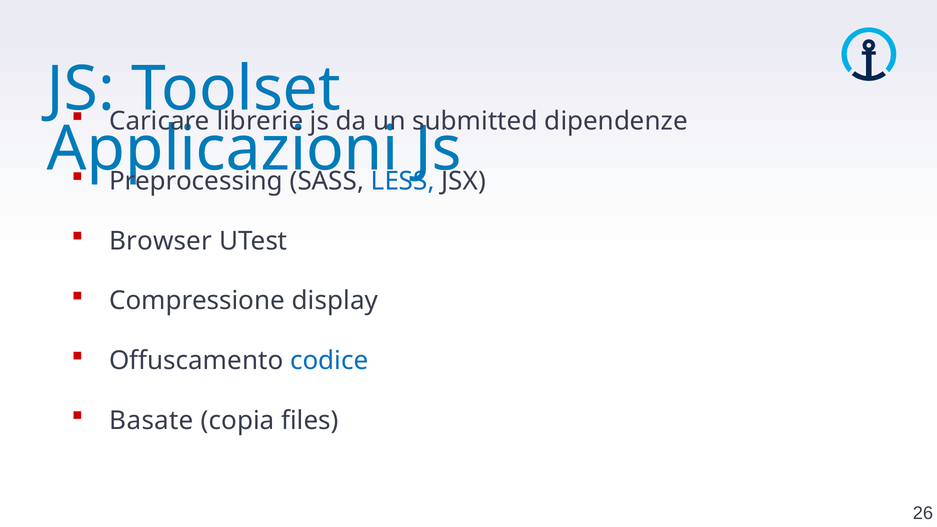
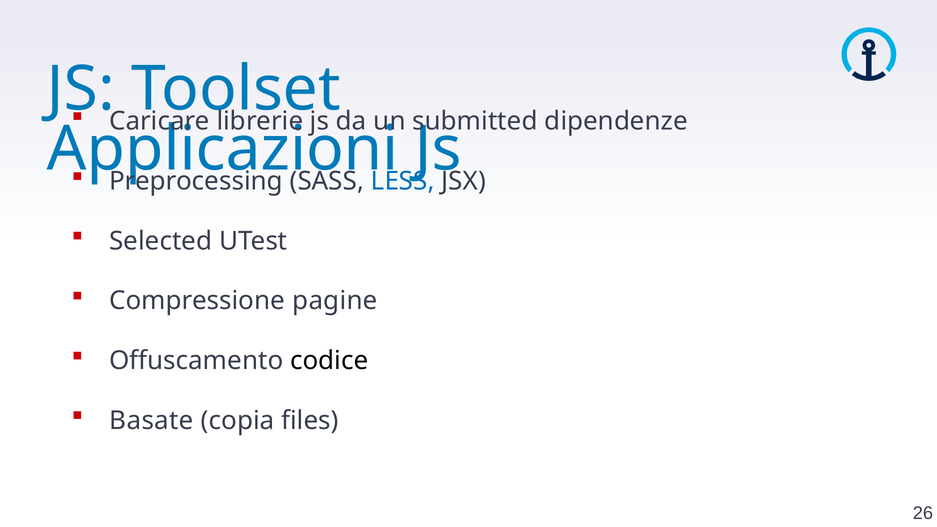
Browser: Browser -> Selected
display: display -> pagine
codice colour: blue -> black
